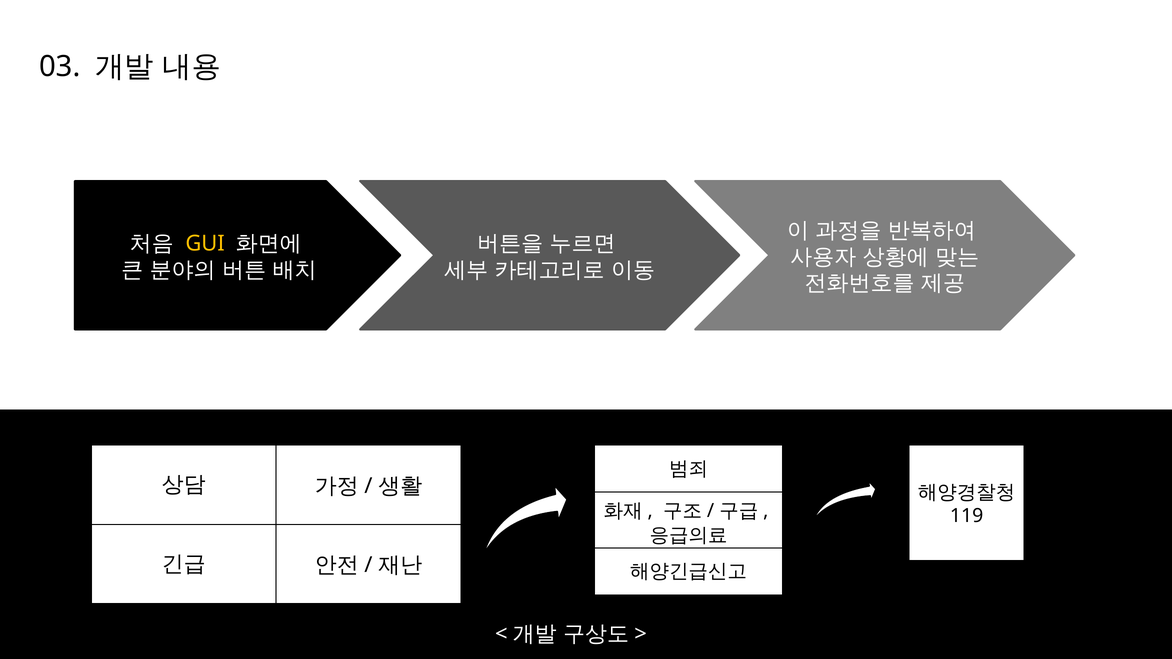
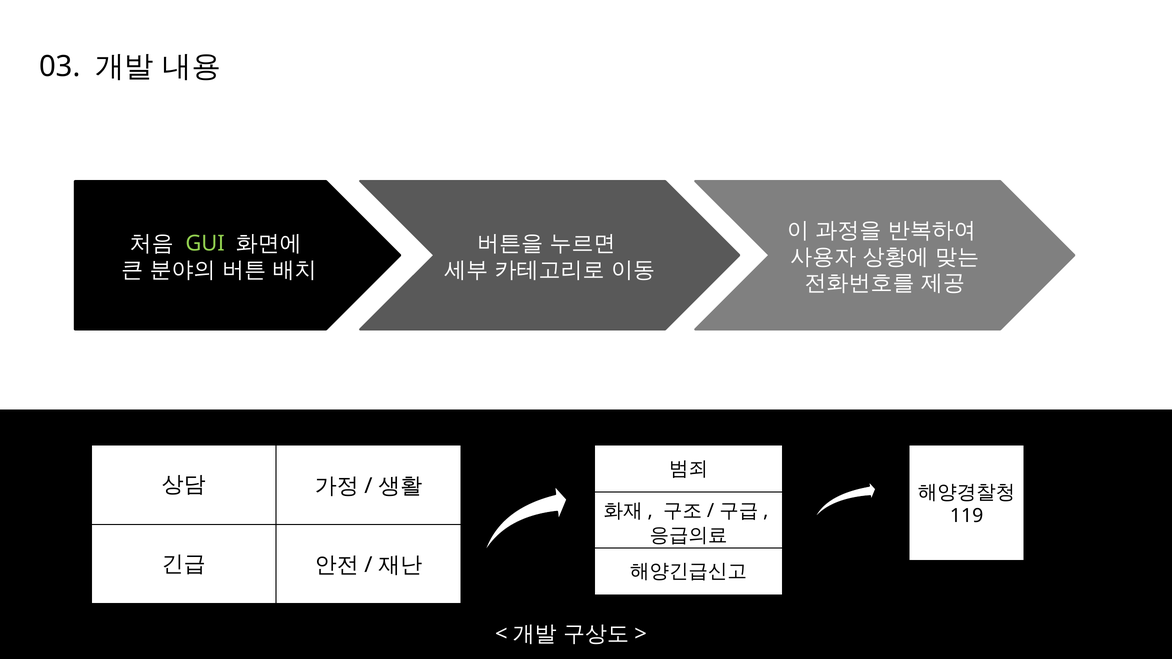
GUI colour: yellow -> light green
